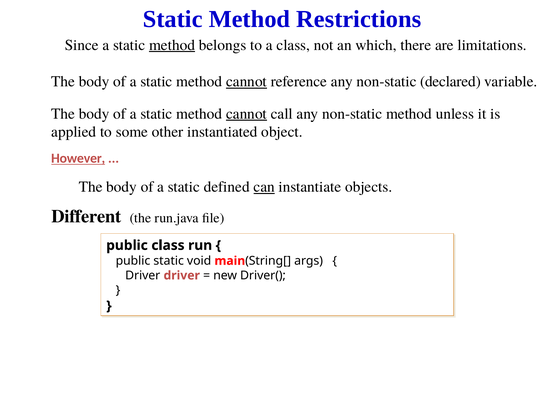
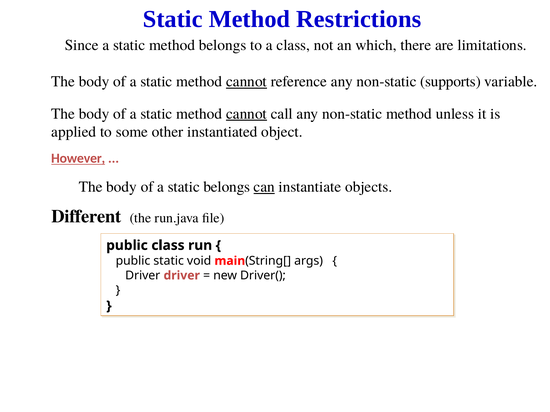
method at (172, 45) underline: present -> none
declared: declared -> supports
static defined: defined -> belongs
